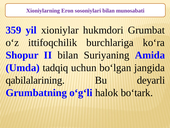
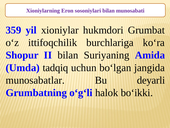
qabilalarining: qabilalarining -> munosabatlar
bo‘tark: bo‘tark -> bo‘ikki
